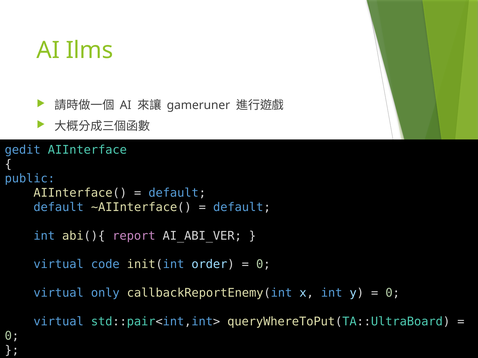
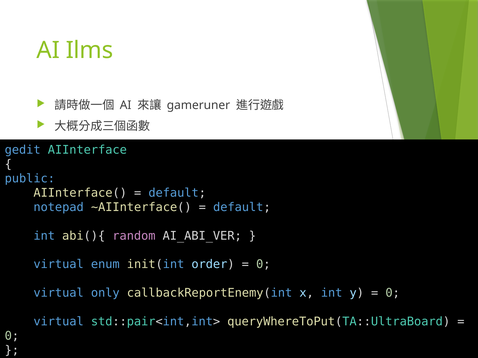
default at (59, 207): default -> notepad
report: report -> random
code: code -> enum
